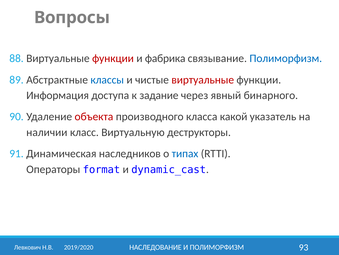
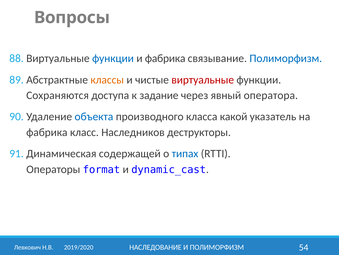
функции at (113, 58) colour: red -> blue
классы colour: blue -> orange
Информация: Информация -> Сохраняются
бинарного: бинарного -> оператора
объекта colour: red -> blue
наличии at (47, 132): наличии -> фабрика
Виртуальную: Виртуальную -> Наследников
наследников: наследников -> содержащей
93: 93 -> 54
